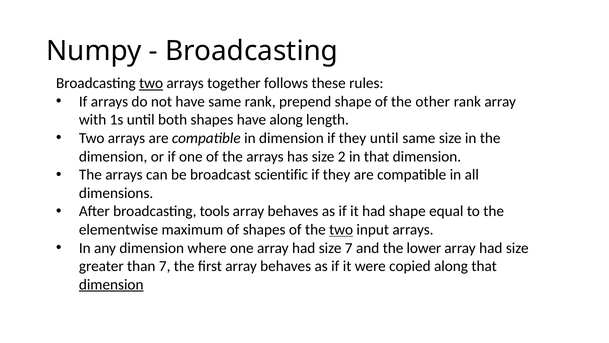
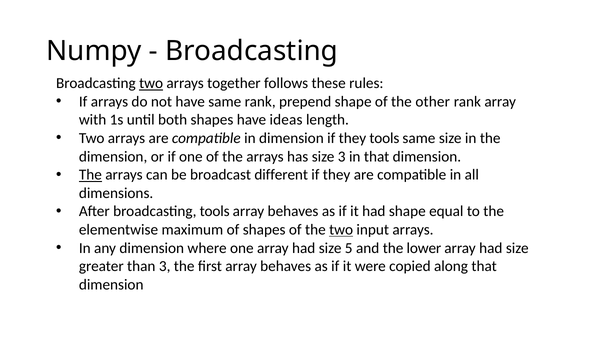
have along: along -> ideas
they until: until -> tools
size 2: 2 -> 3
The at (90, 175) underline: none -> present
scientific: scientific -> different
size 7: 7 -> 5
than 7: 7 -> 3
dimension at (111, 284) underline: present -> none
